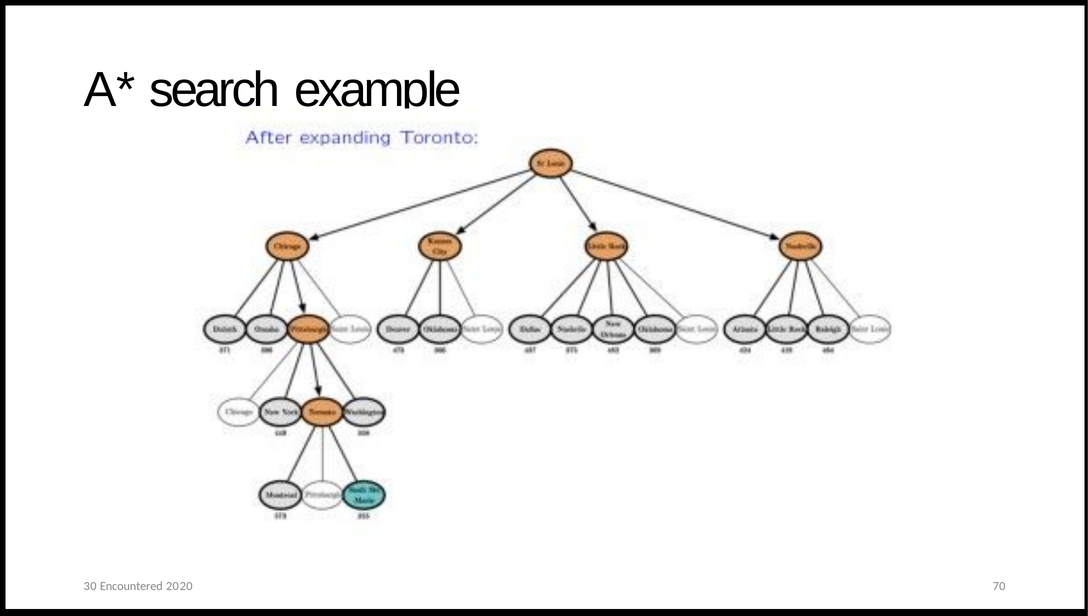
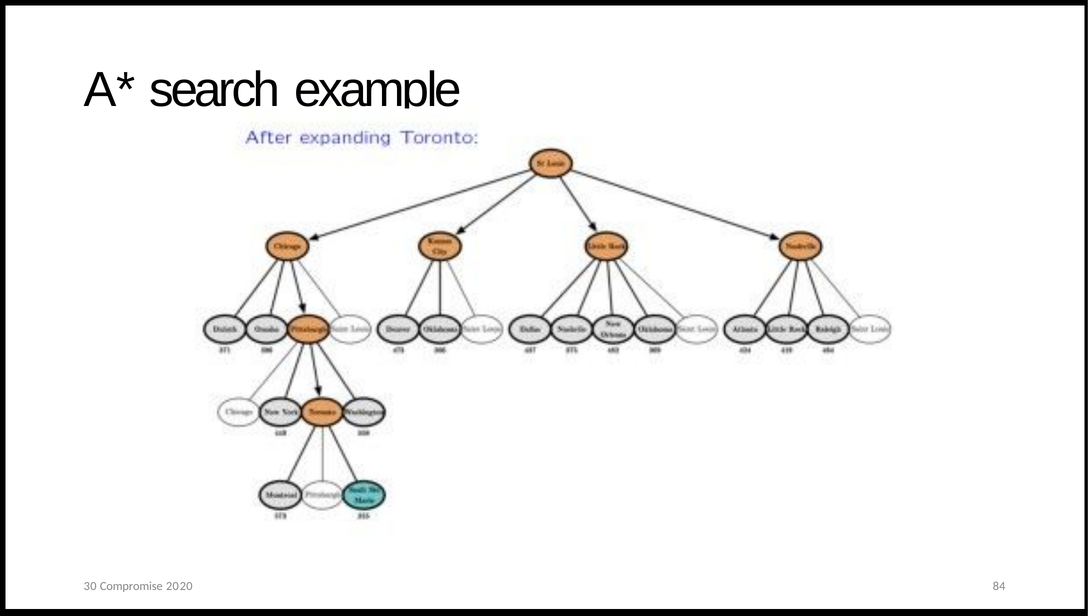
Encountered: Encountered -> Compromise
70: 70 -> 84
